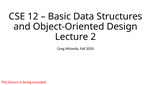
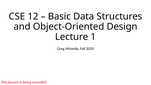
2: 2 -> 1
